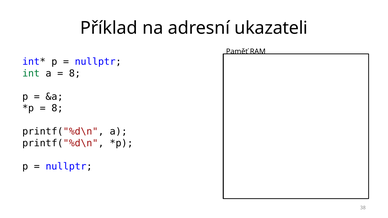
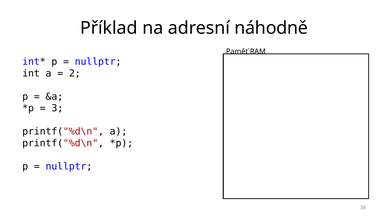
ukazateli: ukazateli -> náhodně
int colour: green -> black
8 at (75, 73): 8 -> 2
8 at (57, 108): 8 -> 3
